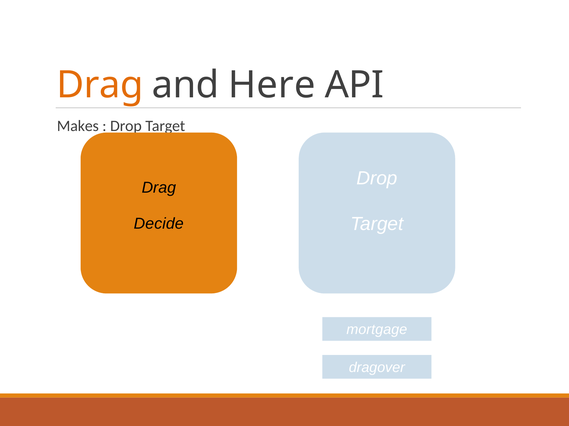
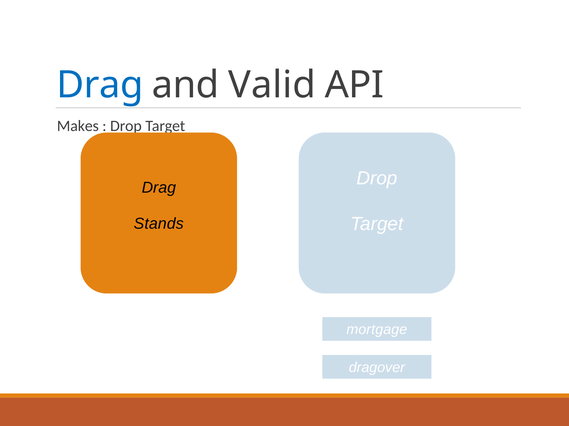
Drag at (100, 85) colour: orange -> blue
Here: Here -> Valid
Decide: Decide -> Stands
